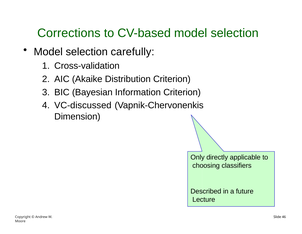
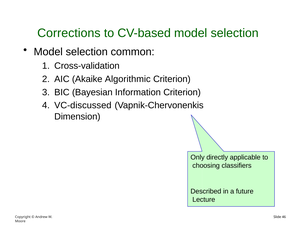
carefully: carefully -> common
Distribution: Distribution -> Algorithmic
